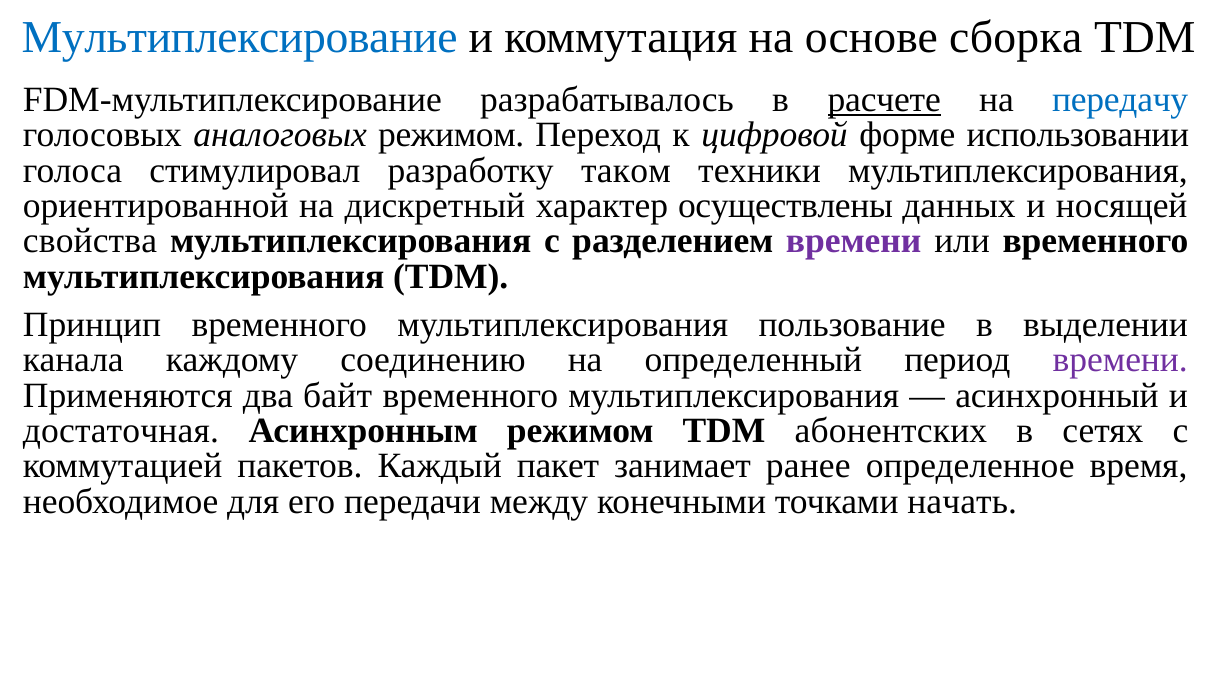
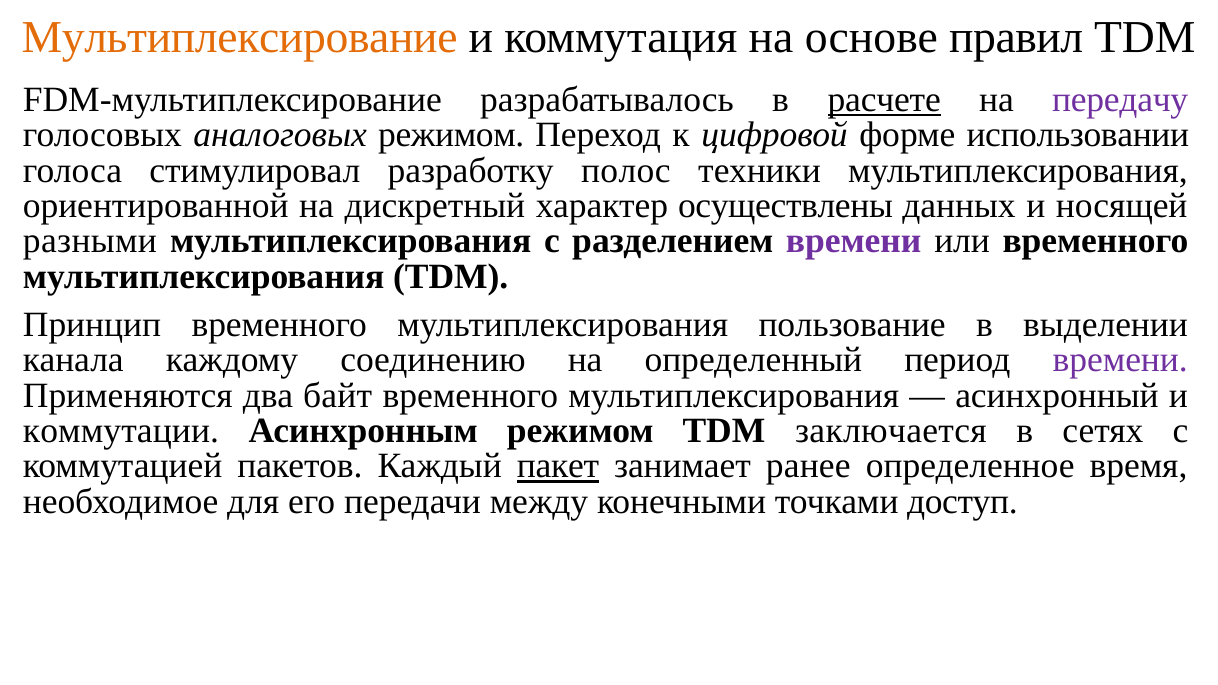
Мультиплексирование colour: blue -> orange
сборка: сборка -> правил
передачу colour: blue -> purple
таком: таком -> полос
свойства: свойства -> разными
достаточная: достаточная -> коммутации
абонентских: абонентских -> заключается
пакет underline: none -> present
начать: начать -> доступ
